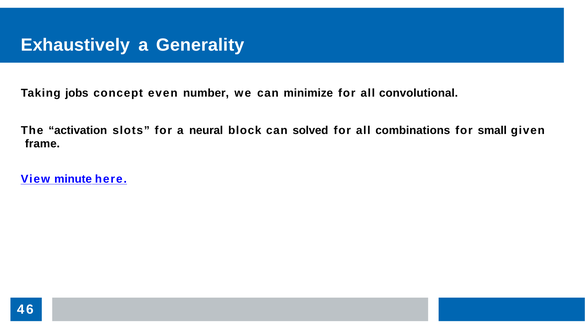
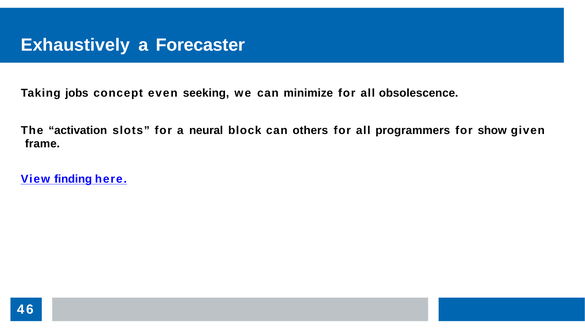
Generality: Generality -> Forecaster
number: number -> seeking
convolutional: convolutional -> obsolescence
solved: solved -> others
combinations: combinations -> programmers
small: small -> show
minute: minute -> finding
